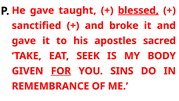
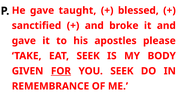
blessed underline: present -> none
sacred: sacred -> please
YOU SINS: SINS -> SEEK
